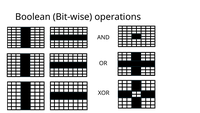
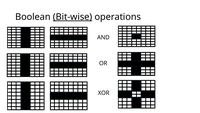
Bit-wise underline: none -> present
